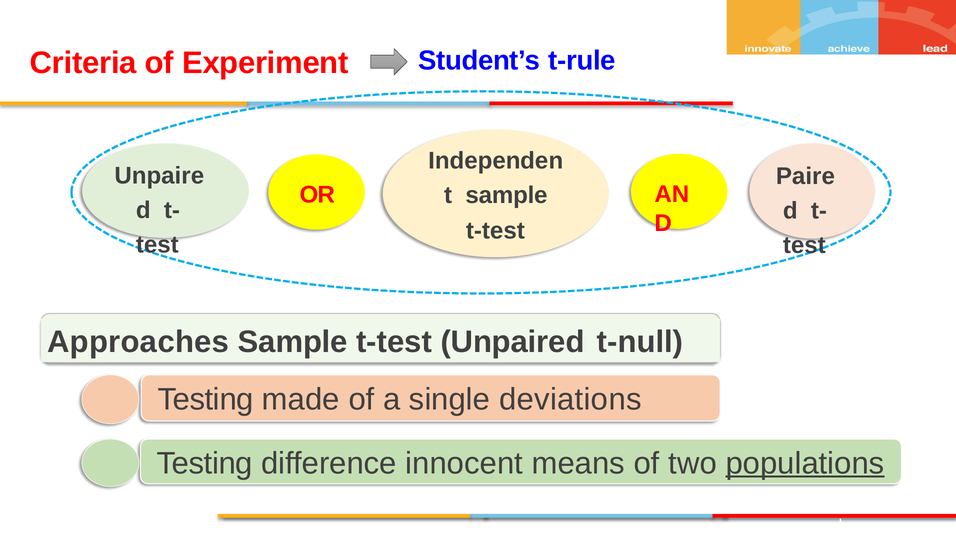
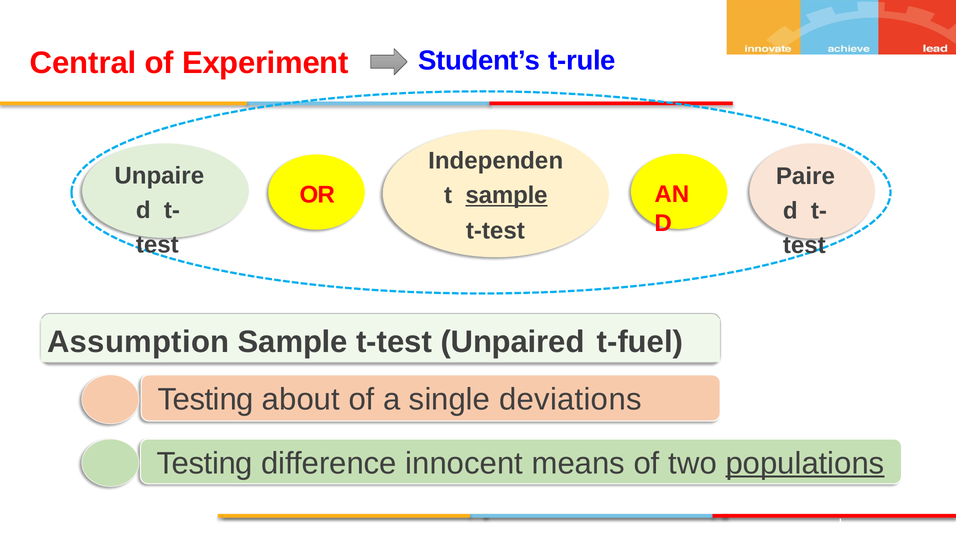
Criteria: Criteria -> Central
sample at (507, 195) underline: none -> present
Approaches: Approaches -> Assumption
t-null: t-null -> t-fuel
made: made -> about
